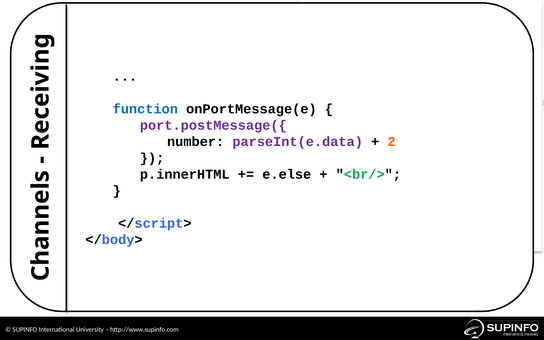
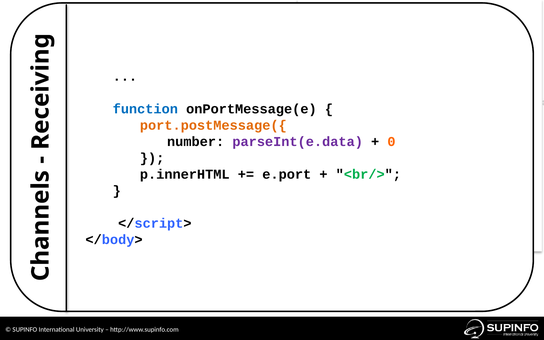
port.postMessage({ colour: purple -> orange
2: 2 -> 0
e.else: e.else -> e.port
